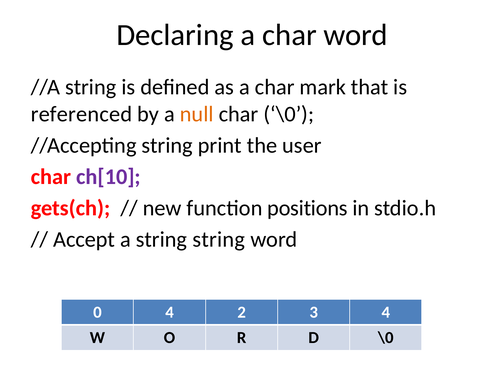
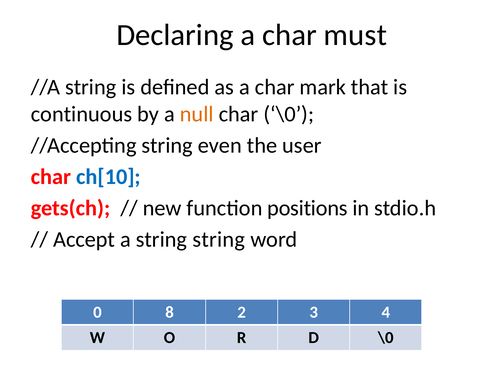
char word: word -> must
referenced: referenced -> continuous
print: print -> even
ch[10 colour: purple -> blue
0 4: 4 -> 8
